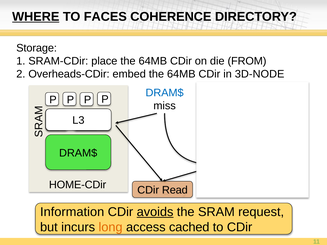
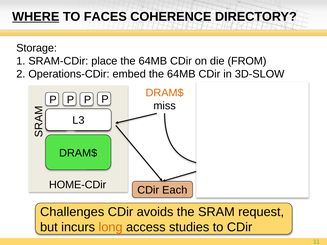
Overheads-CDir: Overheads-CDir -> Operations-CDir
3D-NODE: 3D-NODE -> 3D-SLOW
DRAM$ at (165, 93) colour: blue -> orange
Read: Read -> Each
Information: Information -> Challenges
avoids underline: present -> none
cached: cached -> studies
